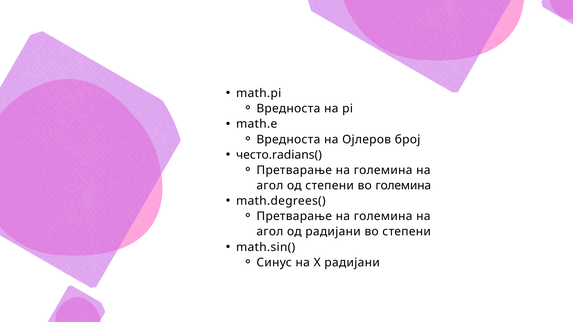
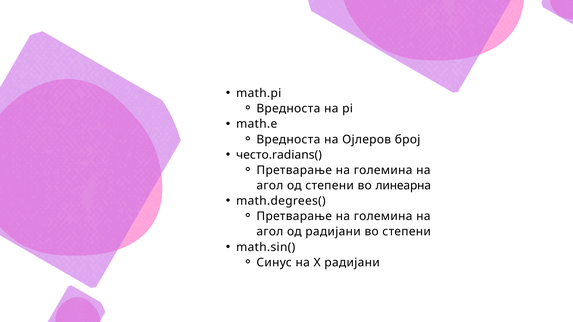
во големина: големина -> линеарна
